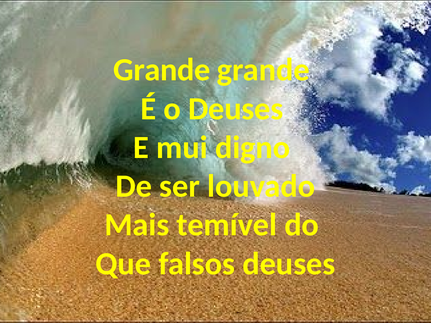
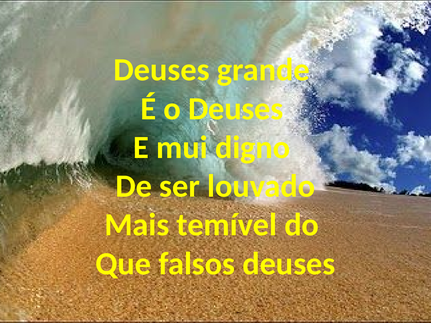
Grande at (162, 70): Grande -> Deuses
